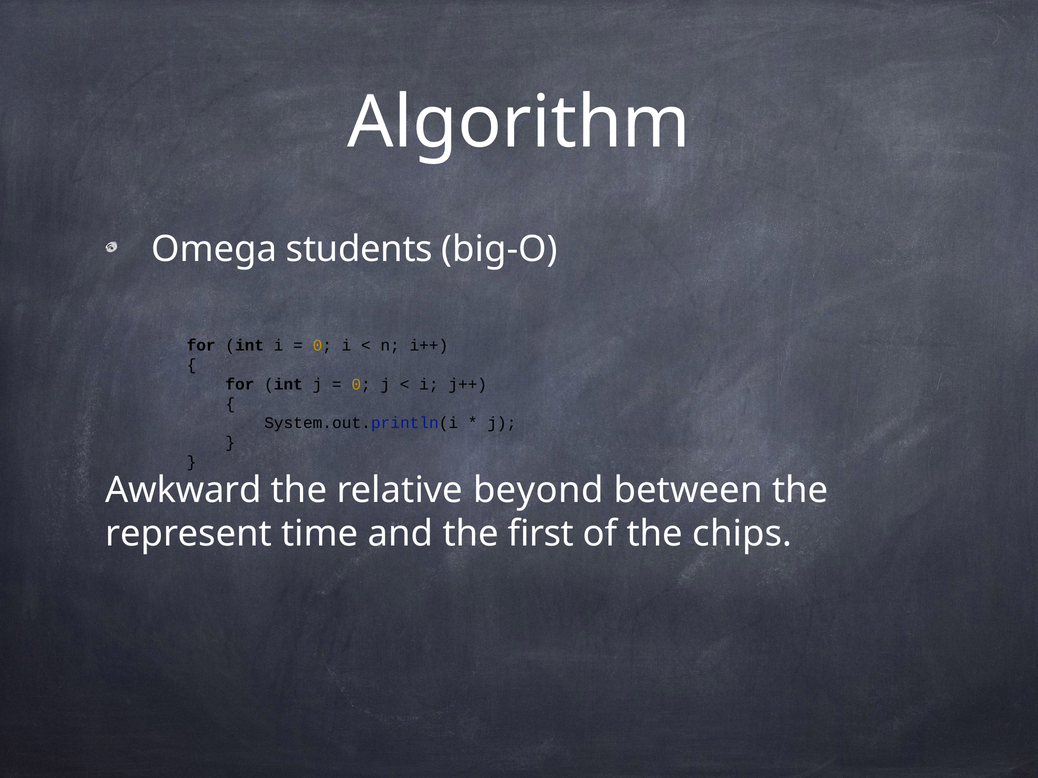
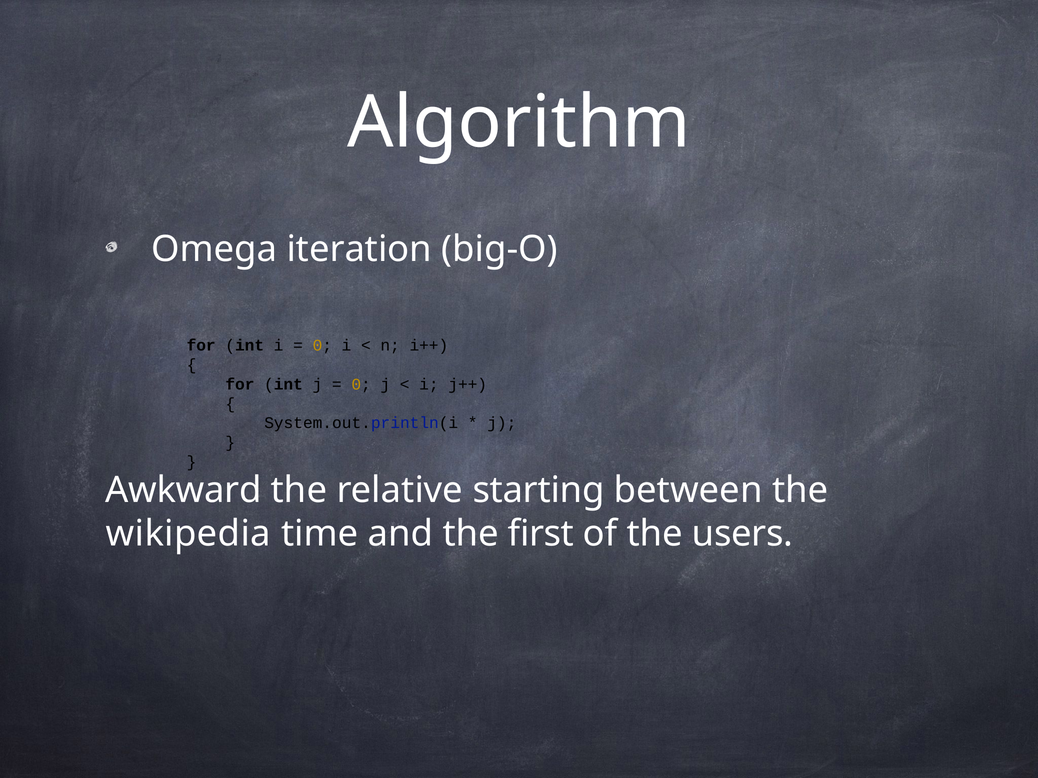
students: students -> iteration
beyond: beyond -> starting
represent: represent -> wikipedia
chips: chips -> users
